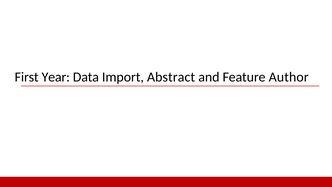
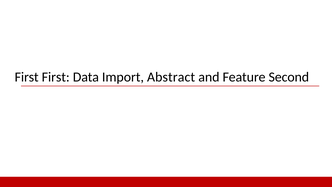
First Year: Year -> First
Author: Author -> Second
